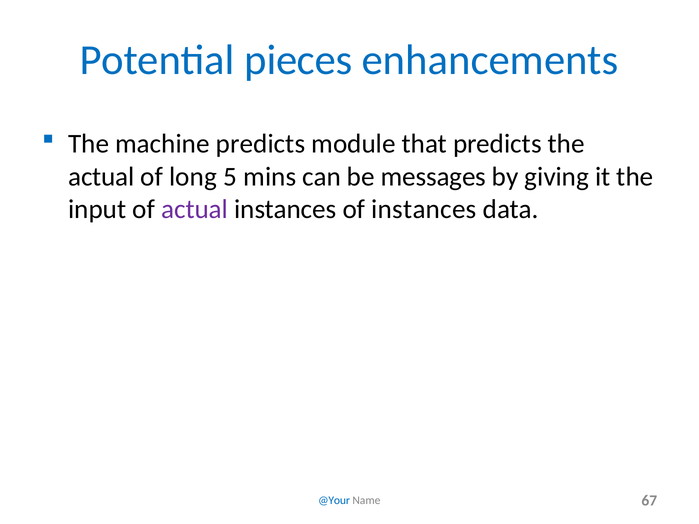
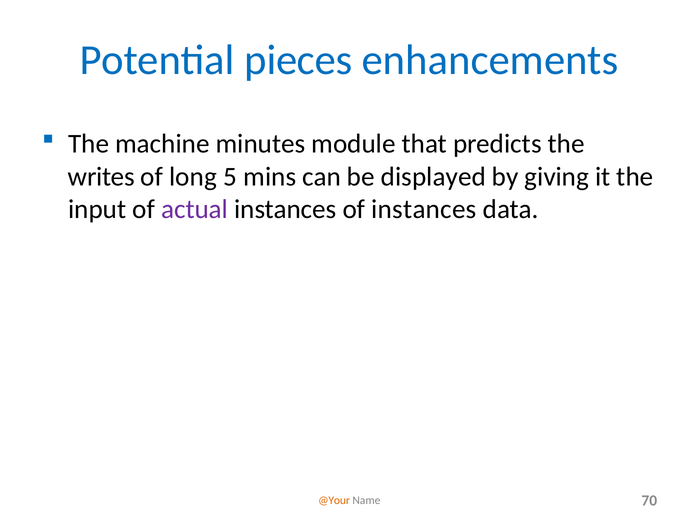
machine predicts: predicts -> minutes
actual at (101, 177): actual -> writes
messages: messages -> displayed
@Your colour: blue -> orange
67: 67 -> 70
